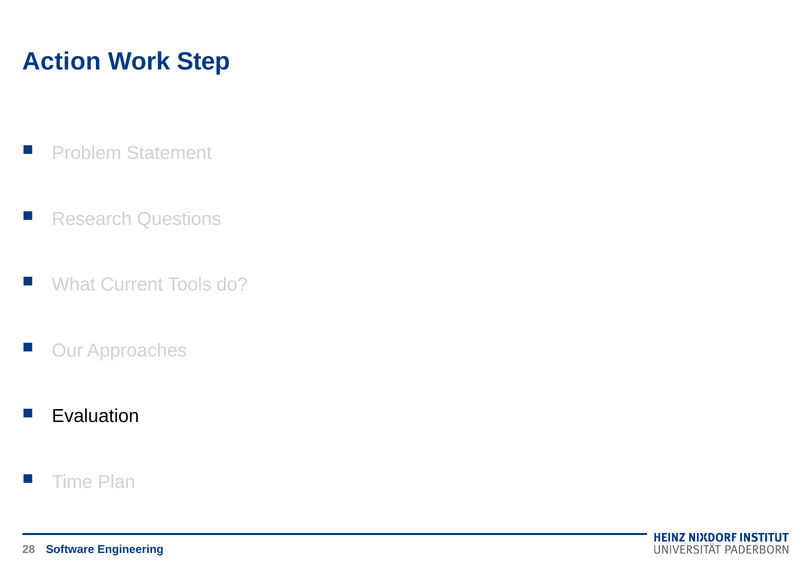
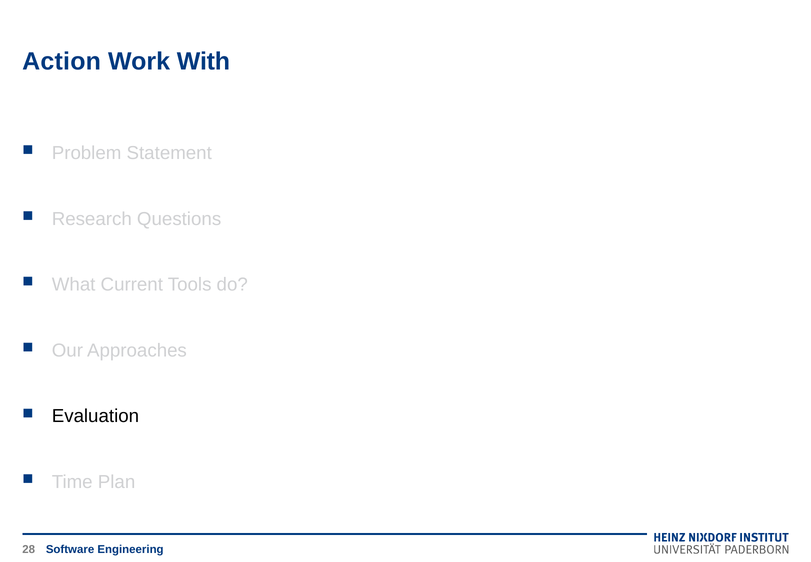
Step: Step -> With
